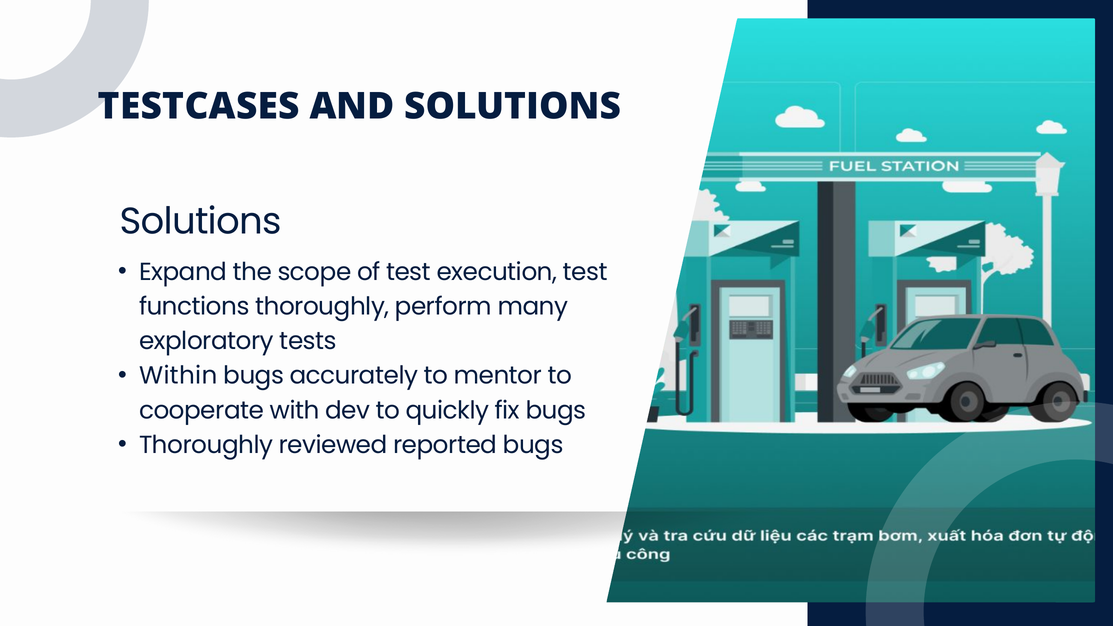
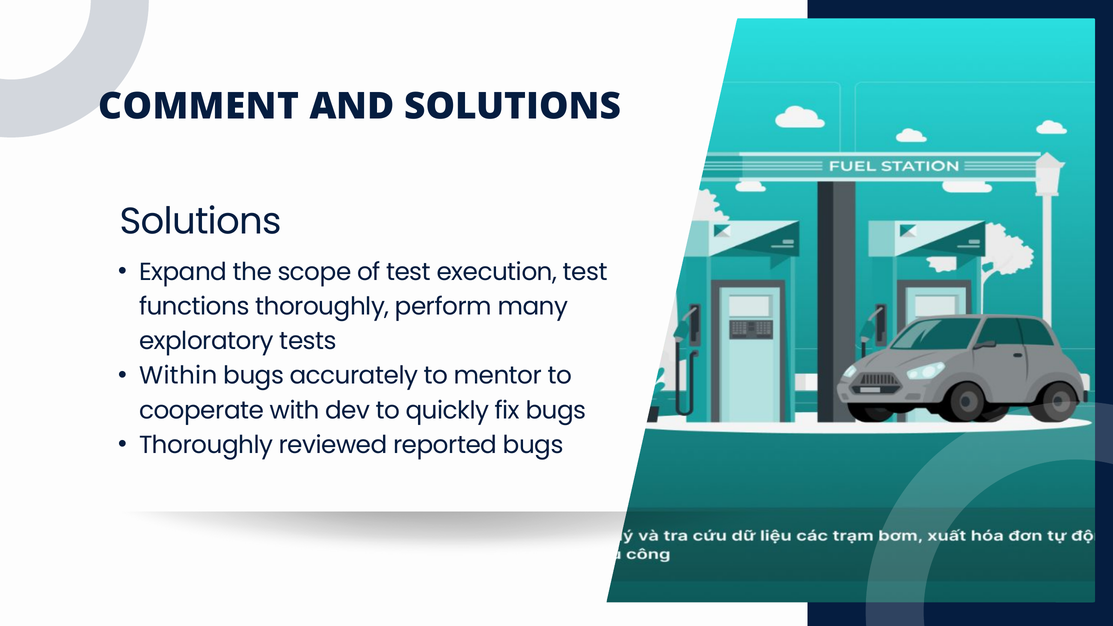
TESTCASES: TESTCASES -> COMMENT
